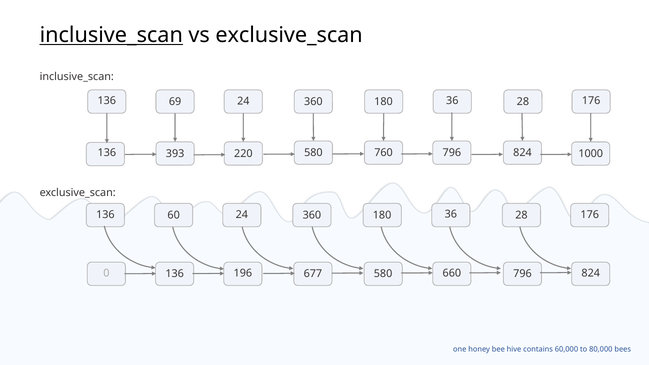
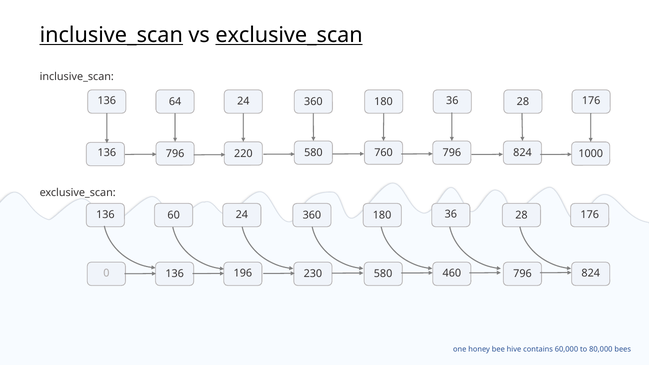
exclusive_scan at (289, 35) underline: none -> present
69: 69 -> 64
136 393: 393 -> 796
677: 677 -> 230
660: 660 -> 460
